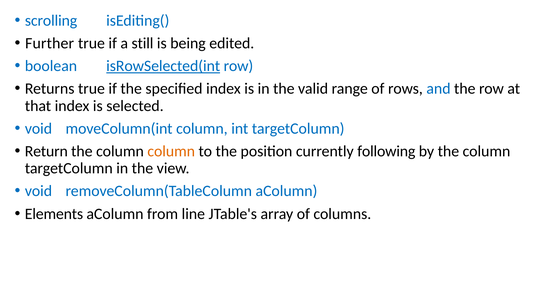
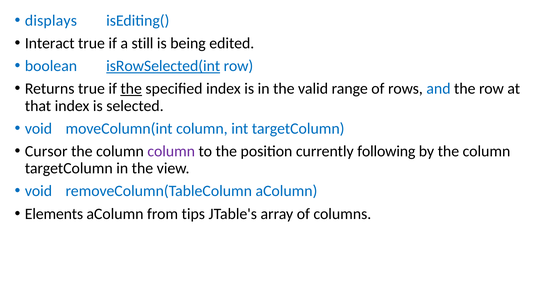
scrolling: scrolling -> displays
Further: Further -> Interact
the at (131, 89) underline: none -> present
Return: Return -> Cursor
column at (171, 151) colour: orange -> purple
line: line -> tips
